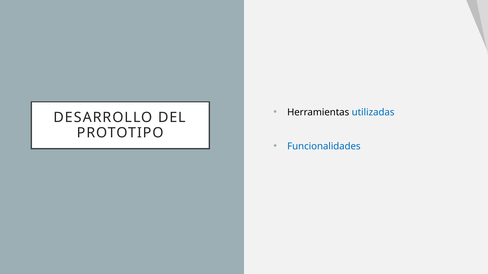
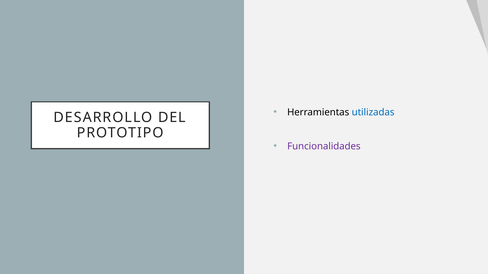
Funcionalidades colour: blue -> purple
